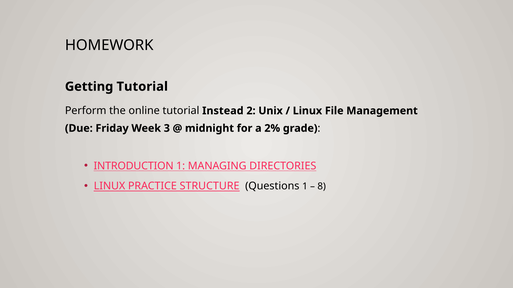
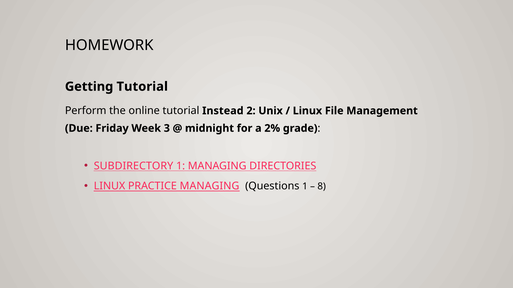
INTRODUCTION: INTRODUCTION -> SUBDIRECTORY
PRACTICE STRUCTURE: STRUCTURE -> MANAGING
